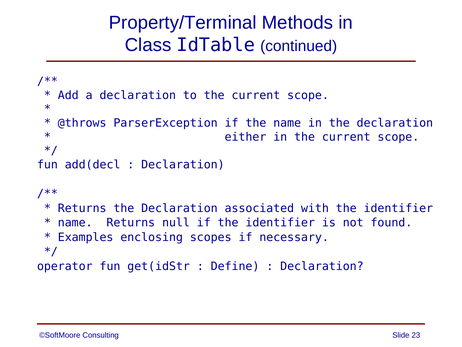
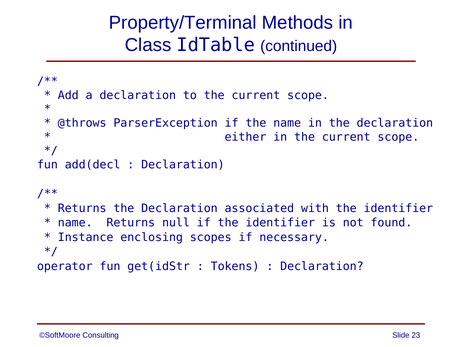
Examples: Examples -> Instance
Define: Define -> Tokens
